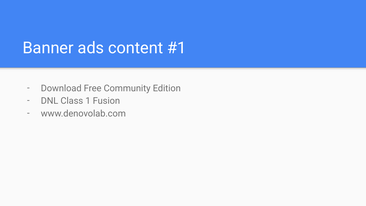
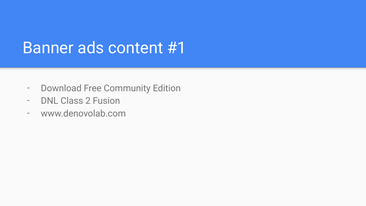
1: 1 -> 2
